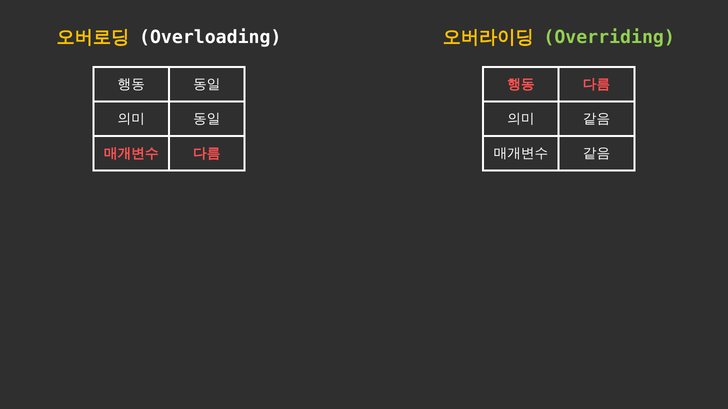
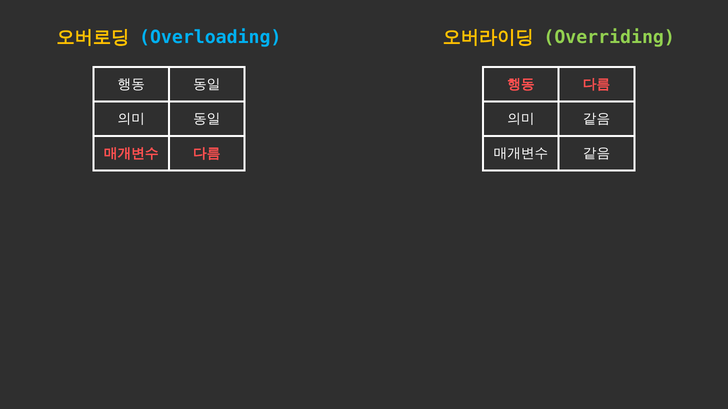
Overloading colour: white -> light blue
